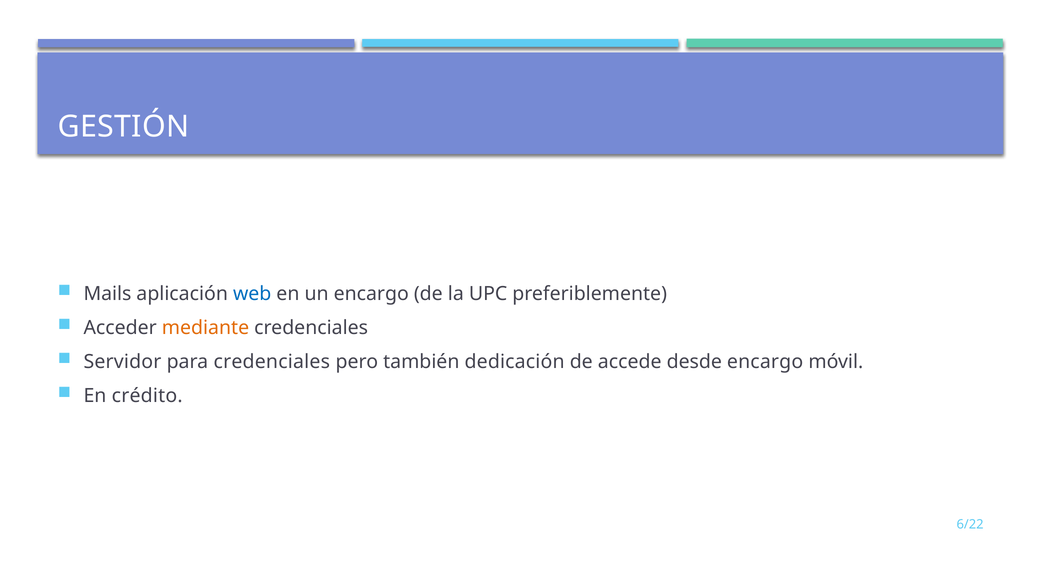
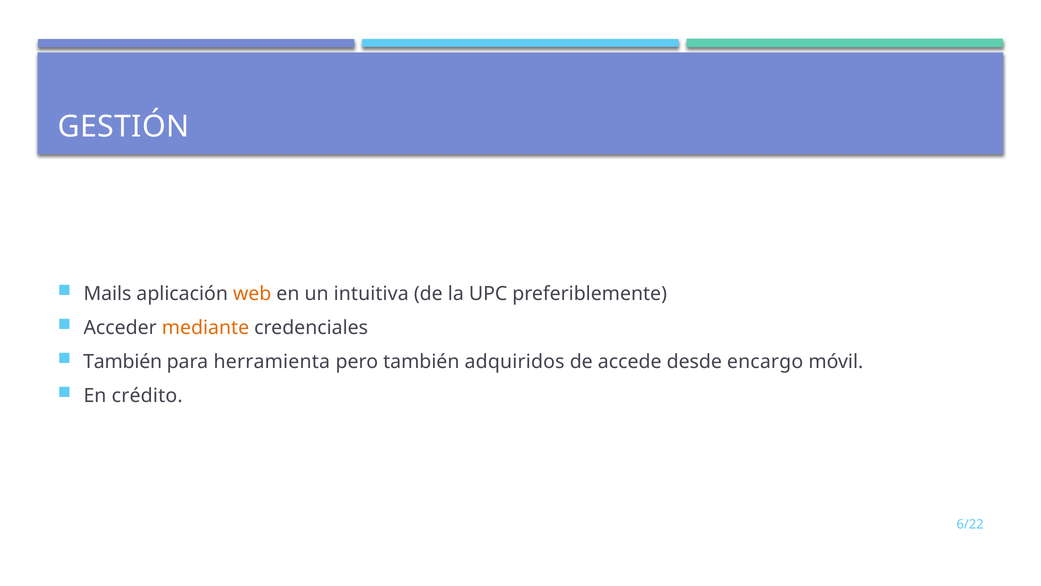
web colour: blue -> orange
un encargo: encargo -> intuitiva
Servidor at (122, 361): Servidor -> También
para credenciales: credenciales -> herramienta
dedicación: dedicación -> adquiridos
